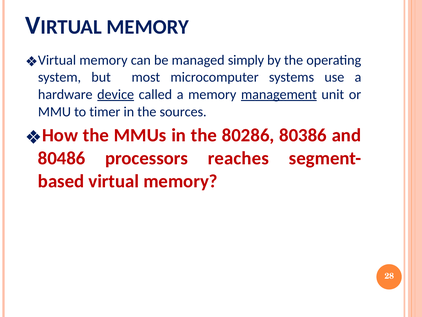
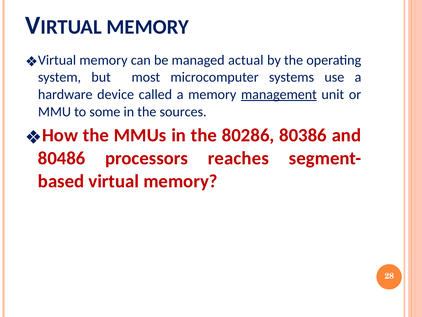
simply: simply -> actual
device underline: present -> none
timer: timer -> some
